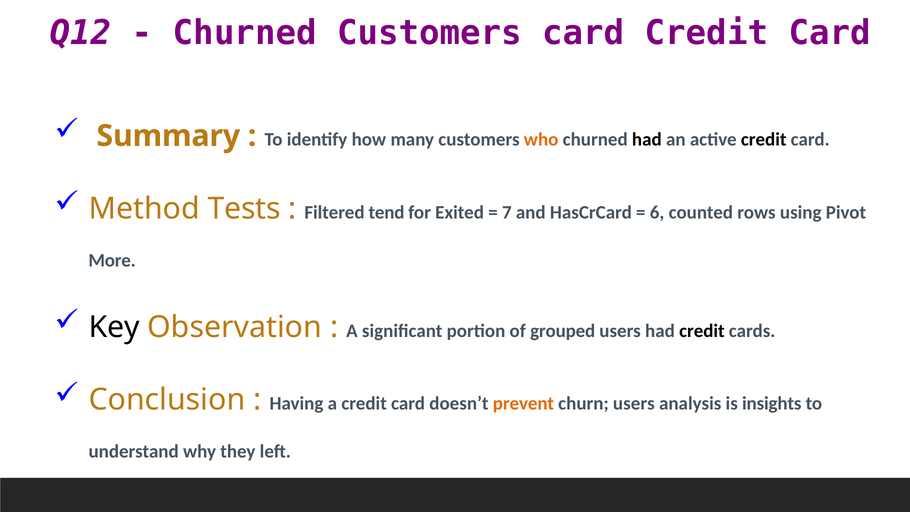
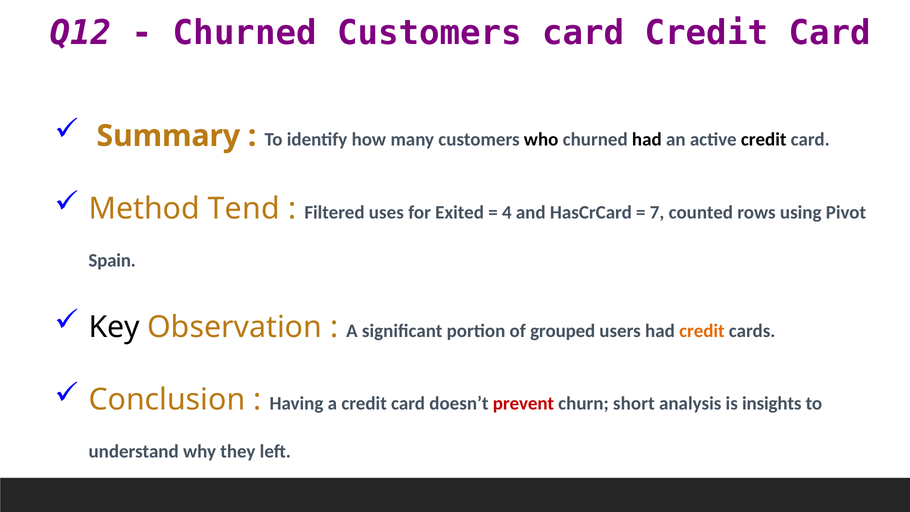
who colour: orange -> black
Tests: Tests -> Tend
tend: tend -> uses
7: 7 -> 4
6: 6 -> 7
More: More -> Spain
credit at (702, 331) colour: black -> orange
prevent colour: orange -> red
churn users: users -> short
